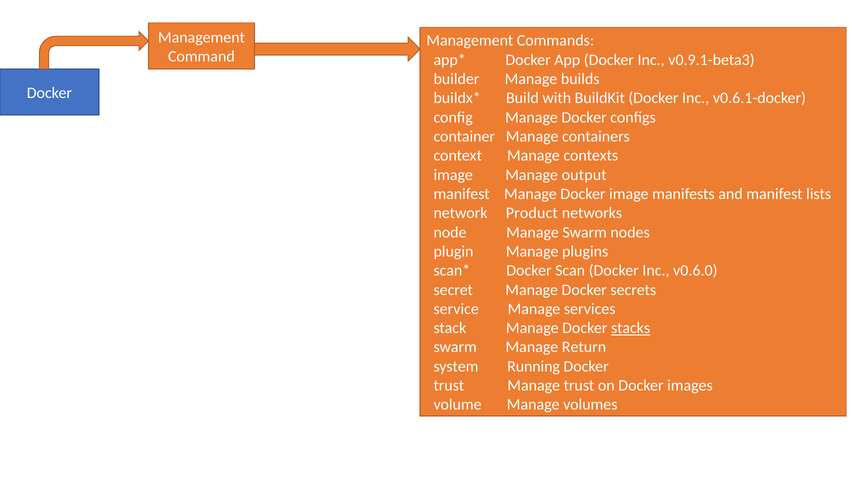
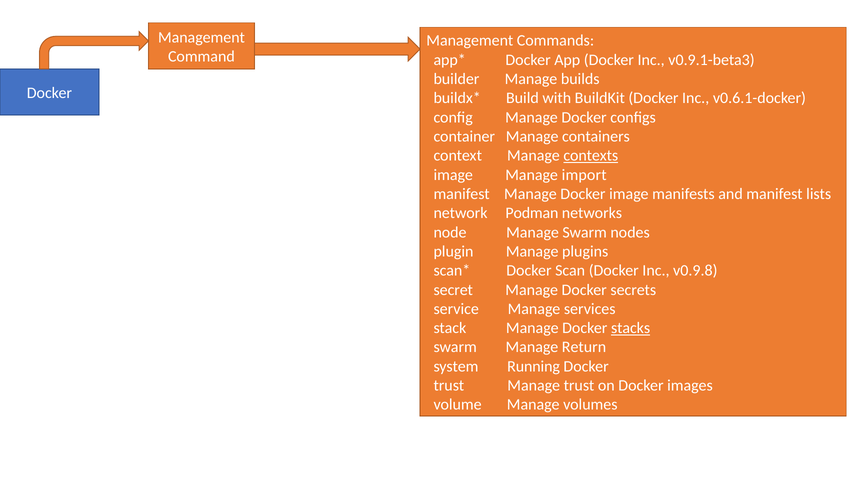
contexts underline: none -> present
output: output -> import
Product: Product -> Podman
v0.6.0: v0.6.0 -> v0.9.8
